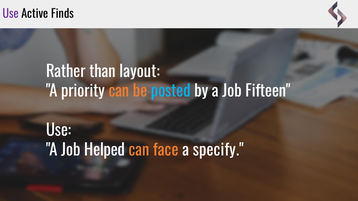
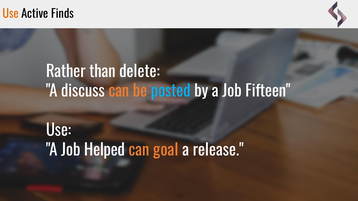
Use at (11, 14) colour: purple -> orange
layout: layout -> delete
priority: priority -> discuss
face: face -> goal
specify: specify -> release
